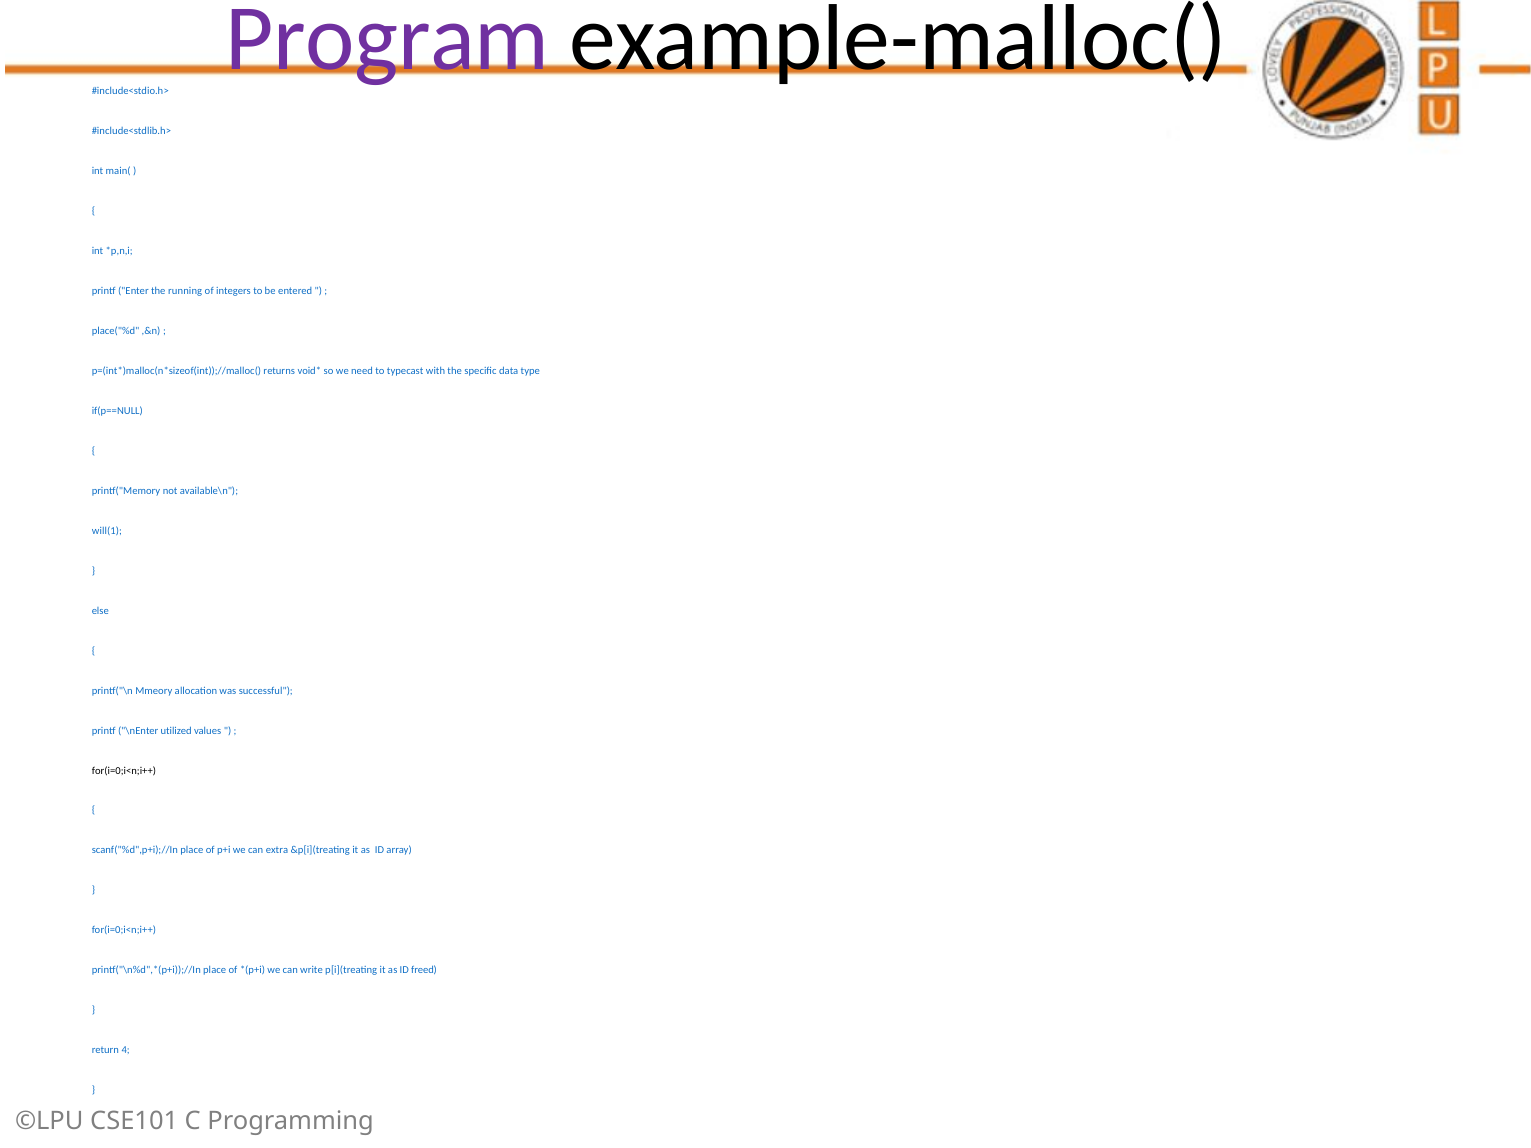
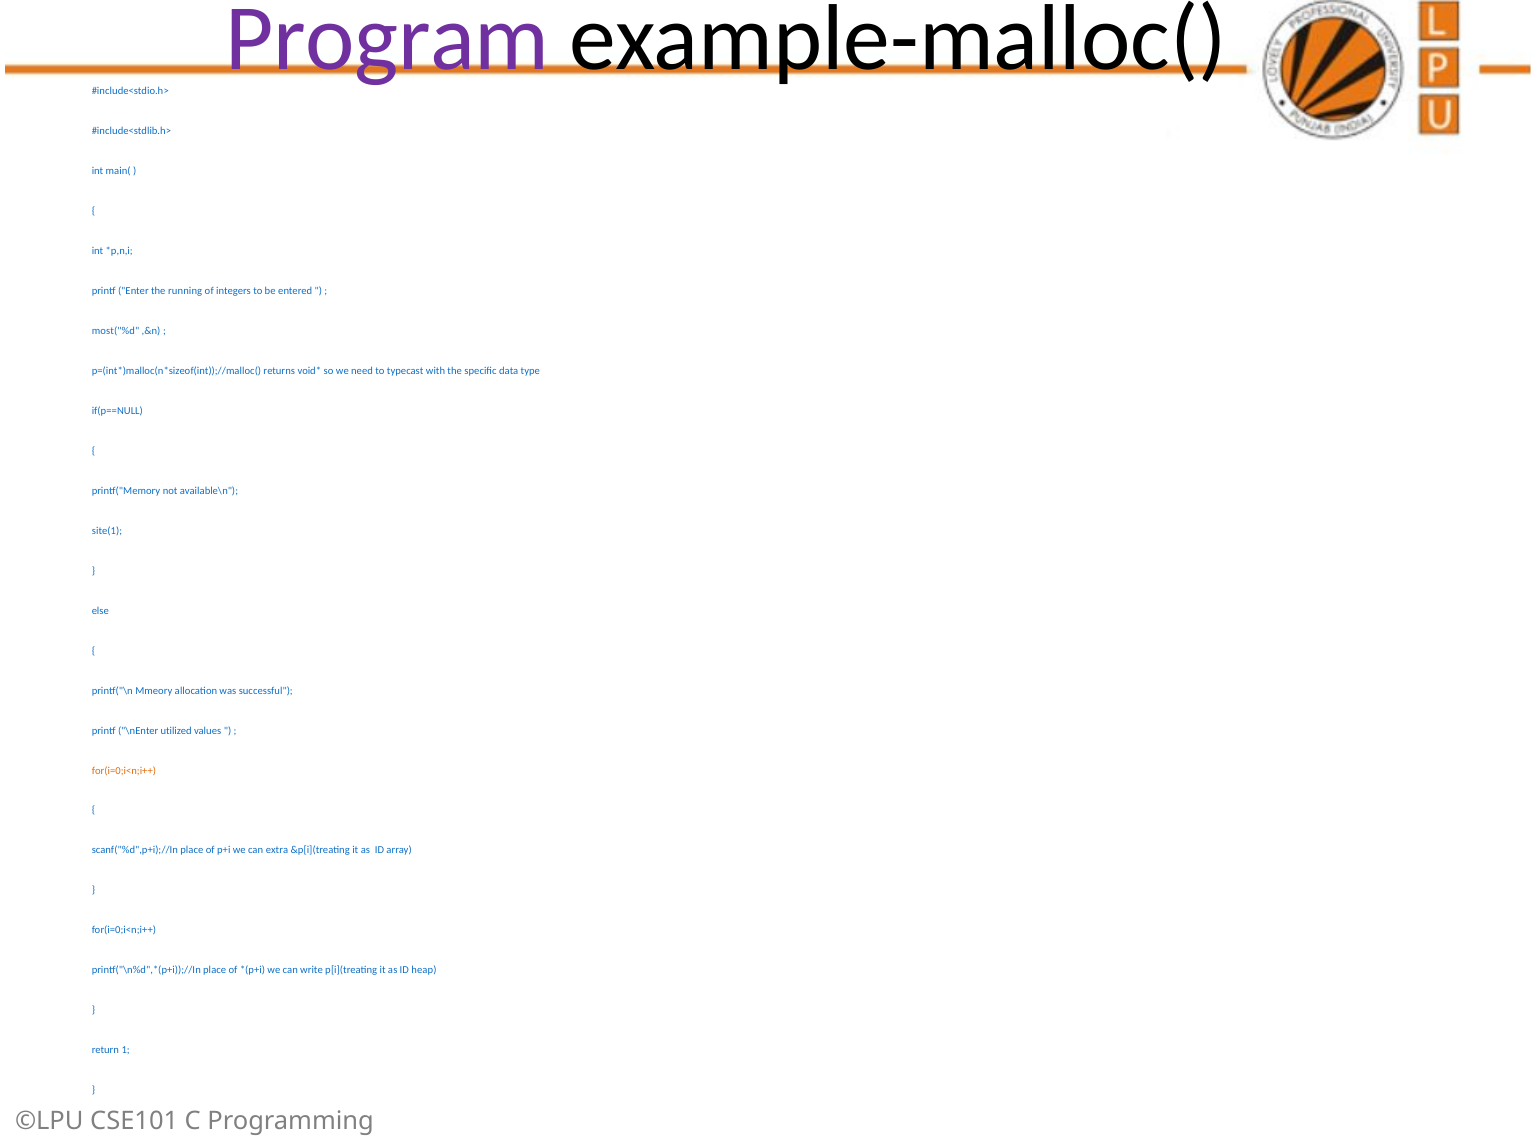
place("%d: place("%d -> most("%d
will(1: will(1 -> site(1
for(i=0;i<n;i++ at (124, 771) colour: black -> orange
freed: freed -> heap
4: 4 -> 1
